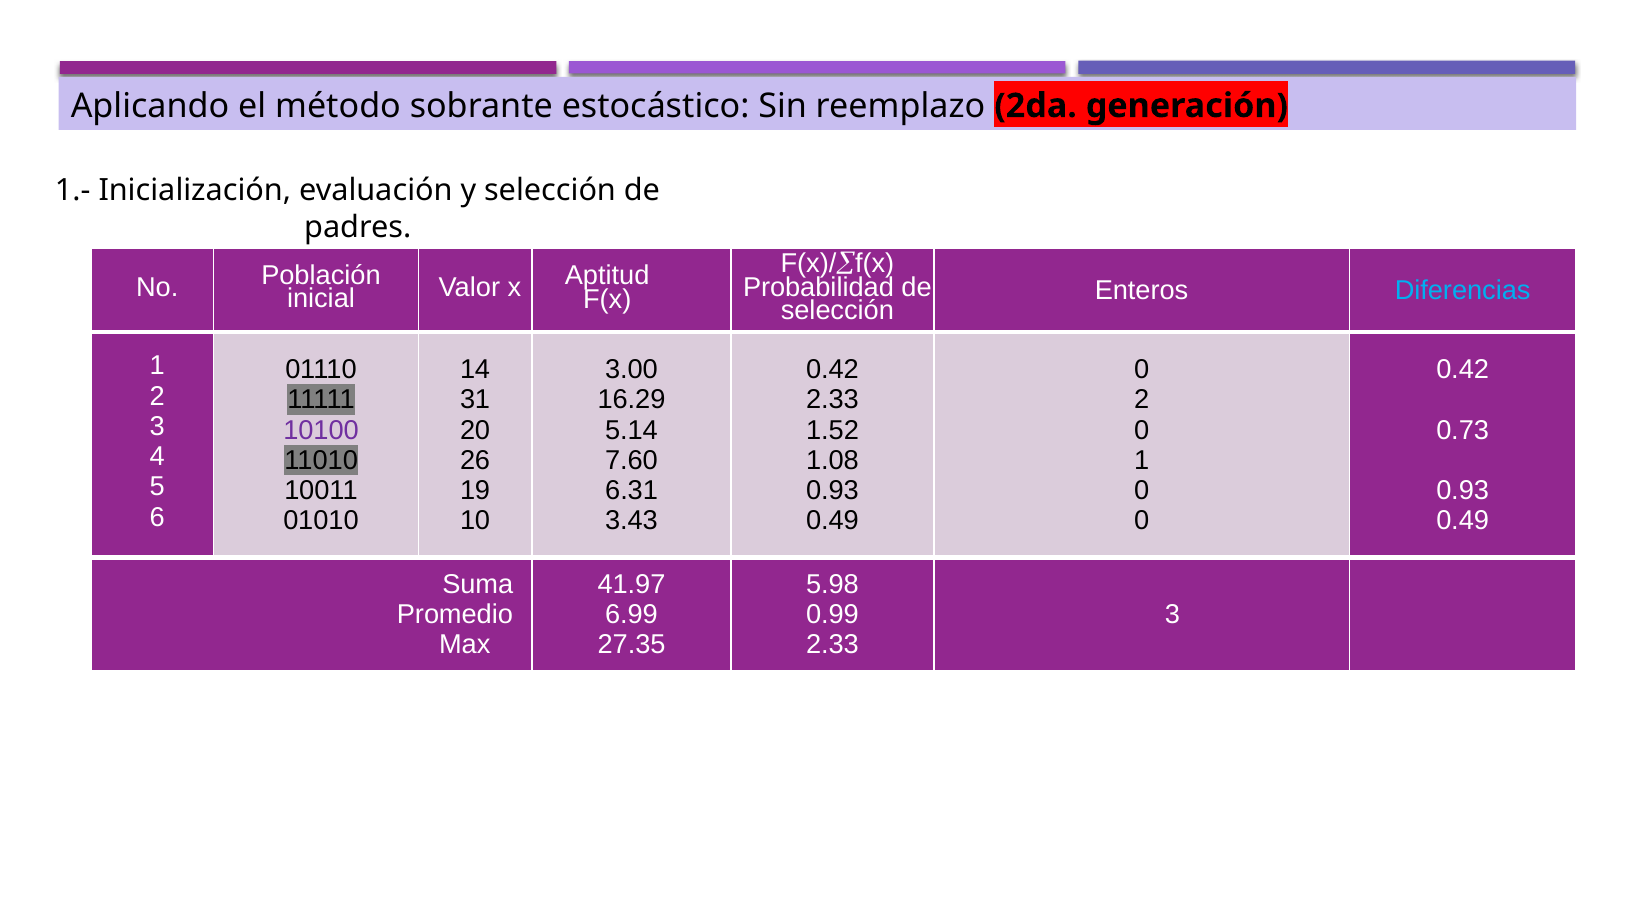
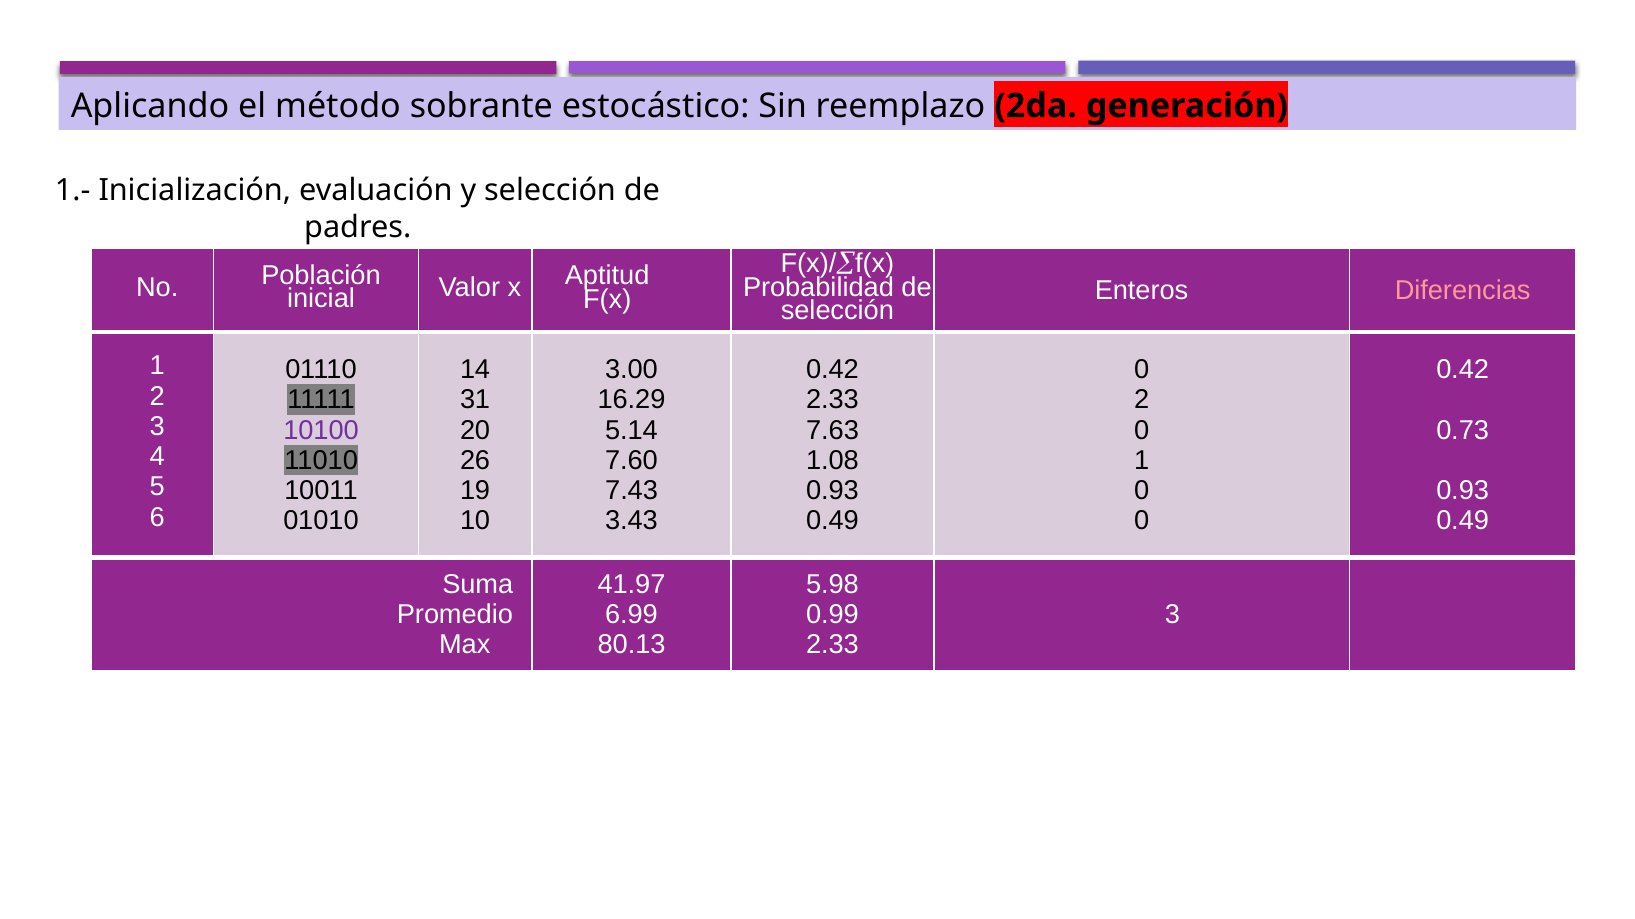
Diferencias colour: light blue -> pink
1.52: 1.52 -> 7.63
6.31: 6.31 -> 7.43
27.35: 27.35 -> 80.13
